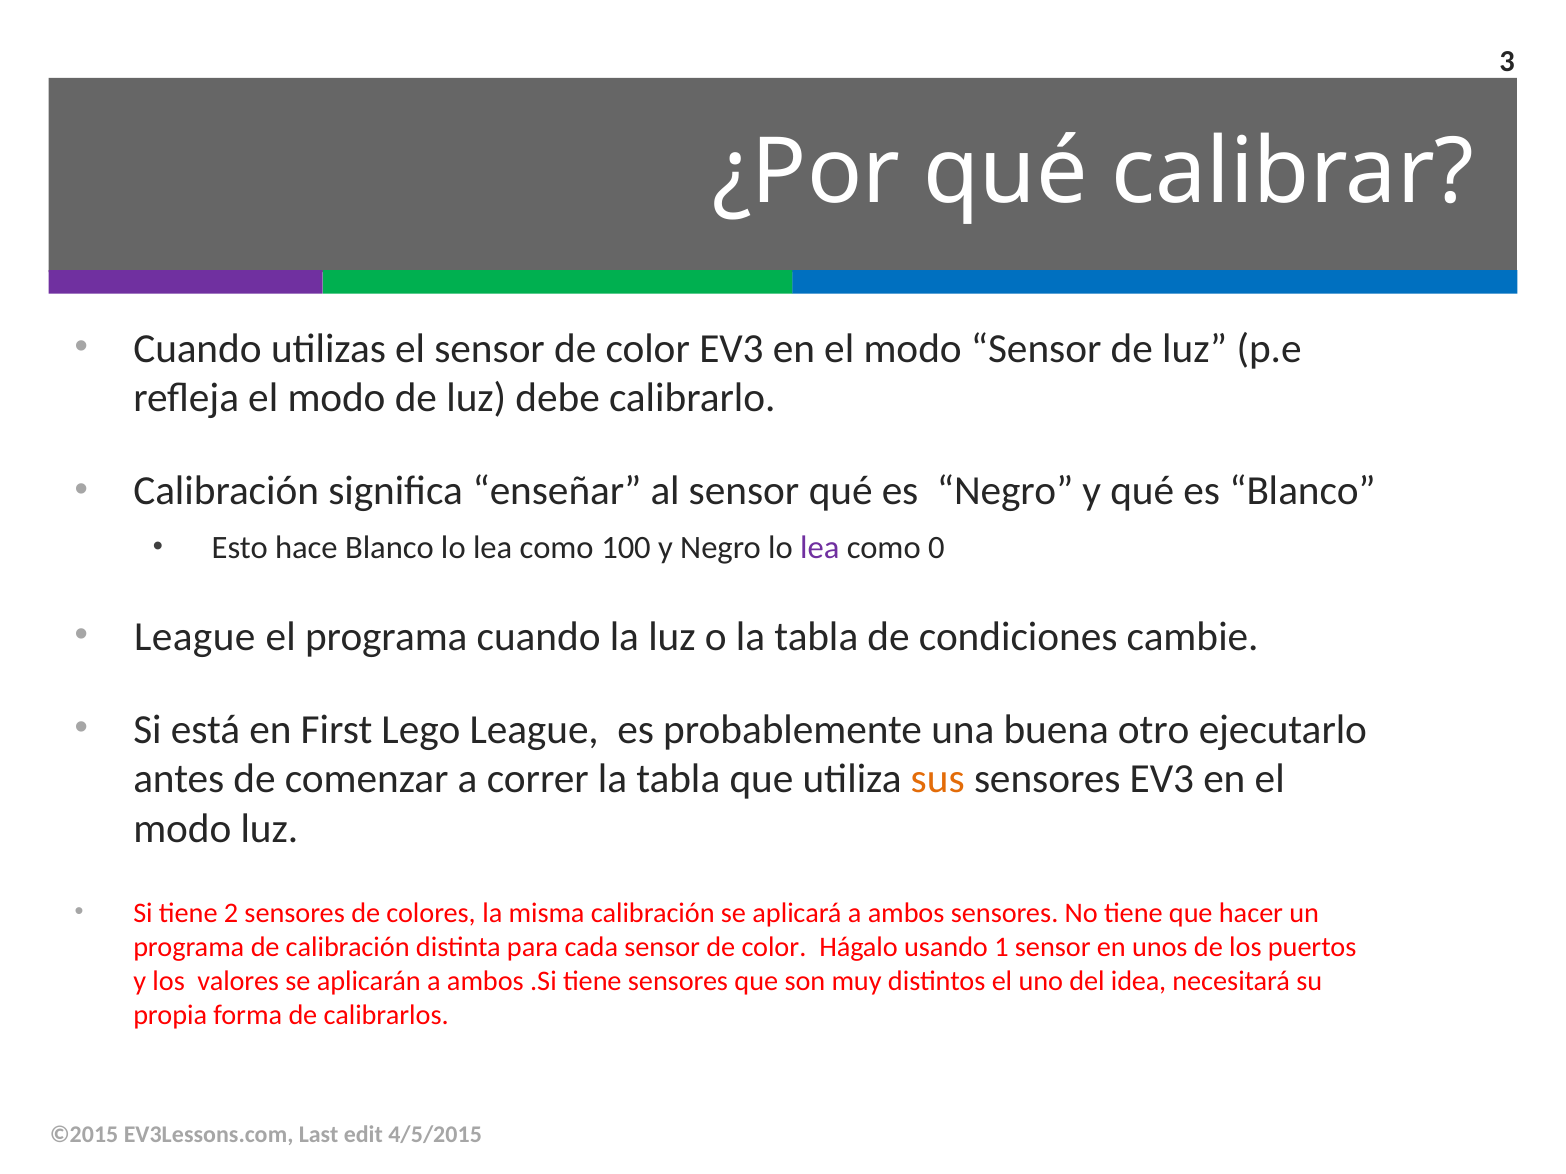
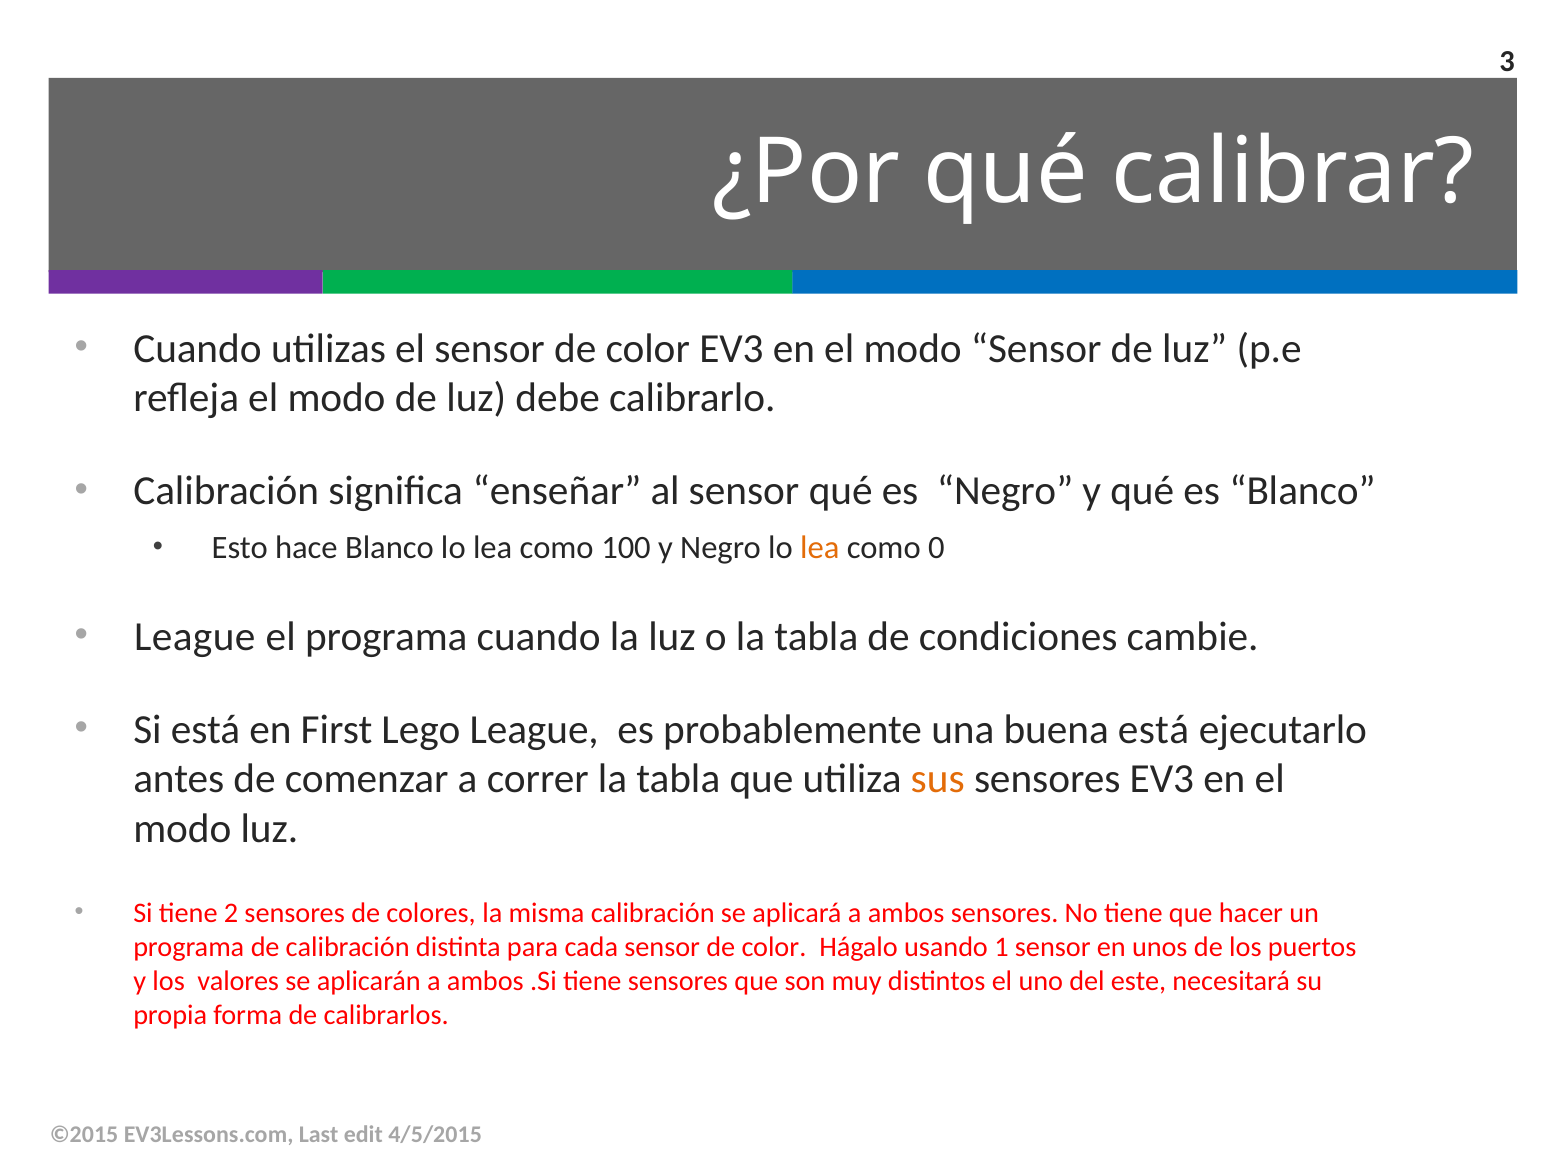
lea at (820, 548) colour: purple -> orange
buena otro: otro -> está
idea: idea -> este
